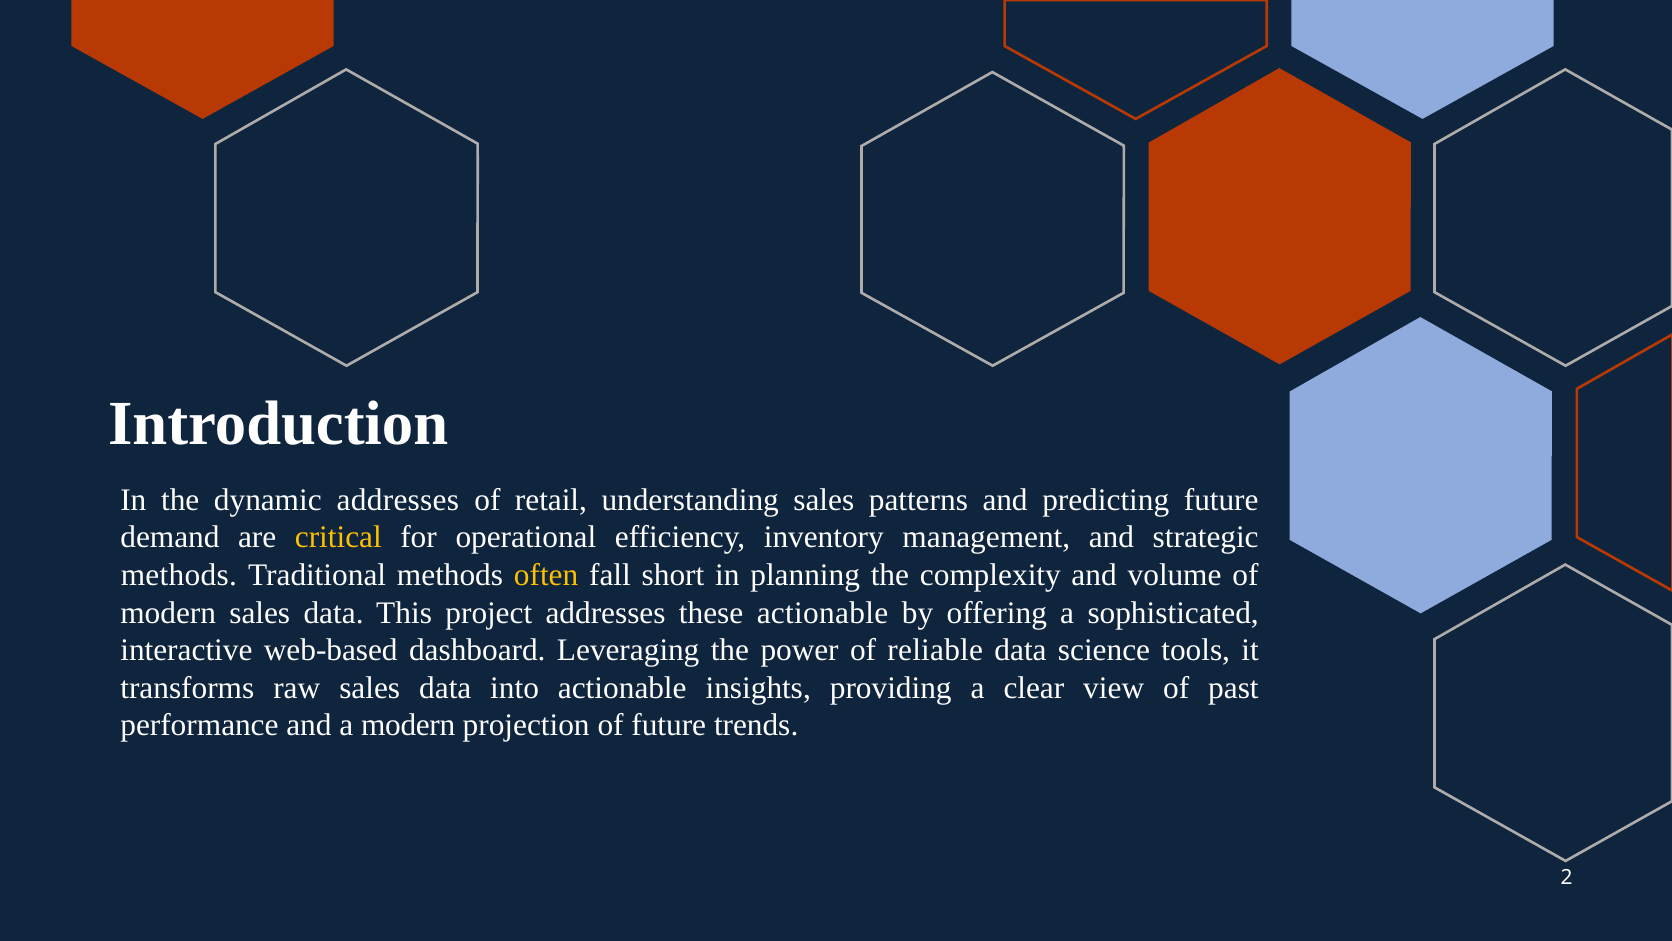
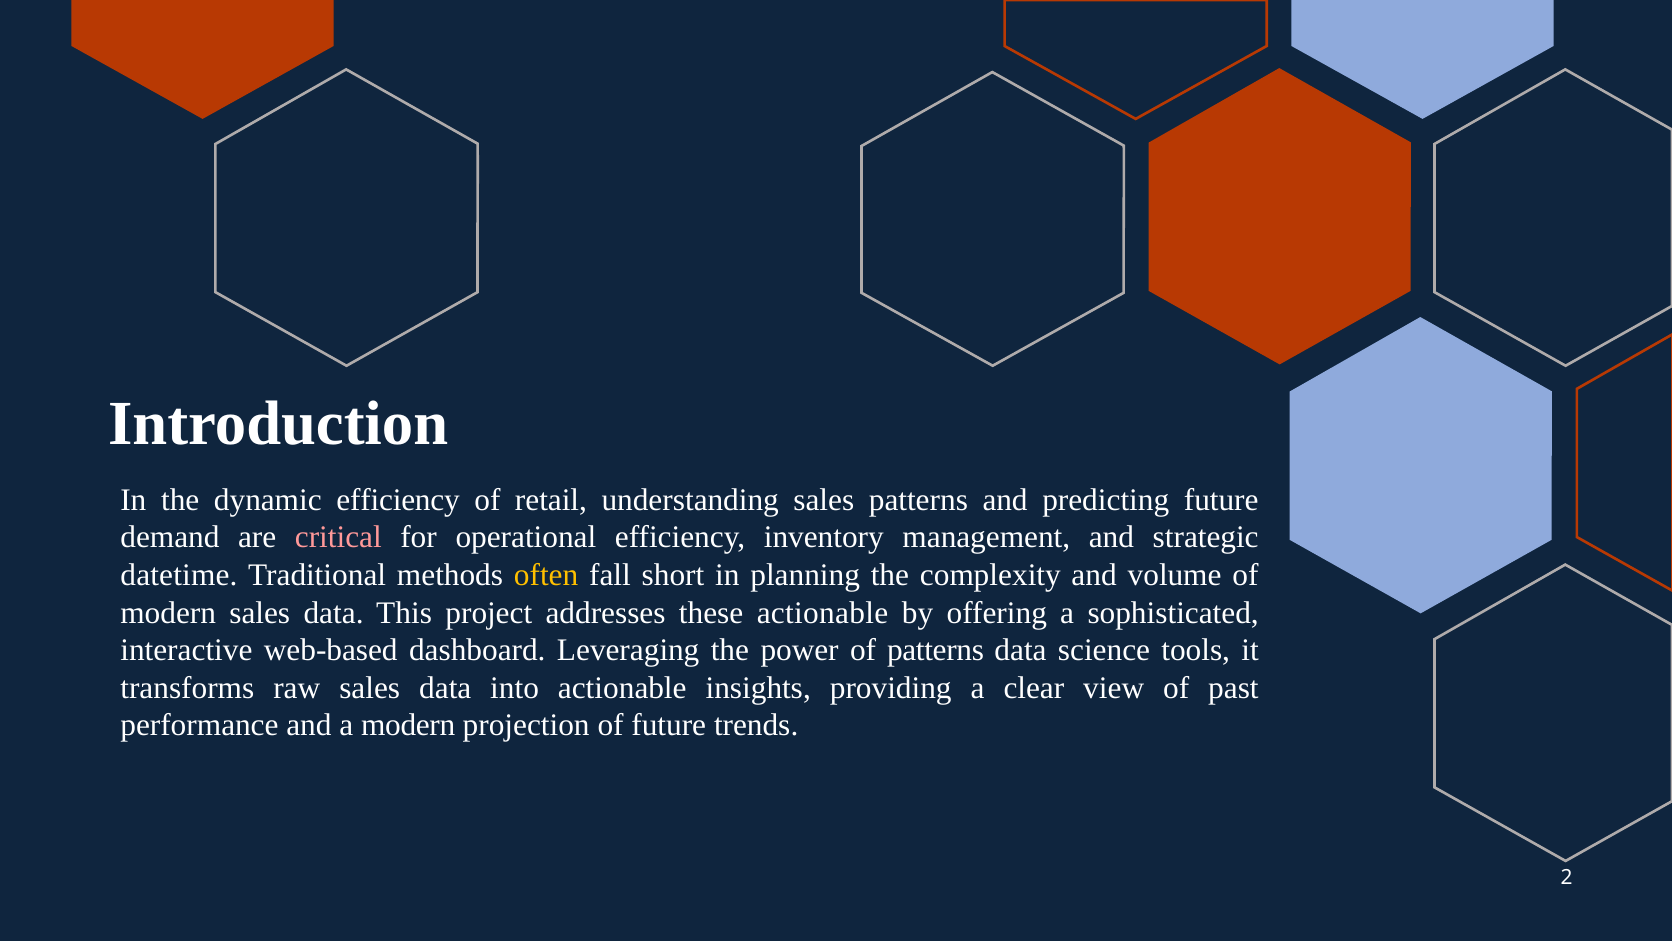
dynamic addresses: addresses -> efficiency
critical colour: yellow -> pink
methods at (179, 575): methods -> datetime
of reliable: reliable -> patterns
